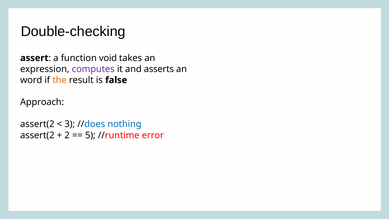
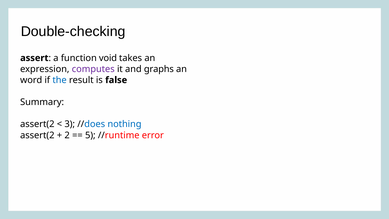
asserts: asserts -> graphs
the colour: orange -> blue
Approach: Approach -> Summary
